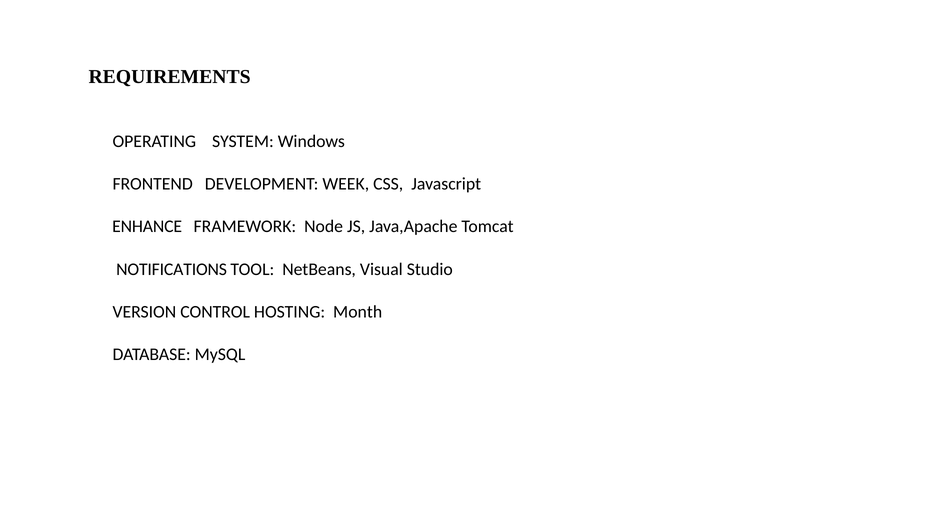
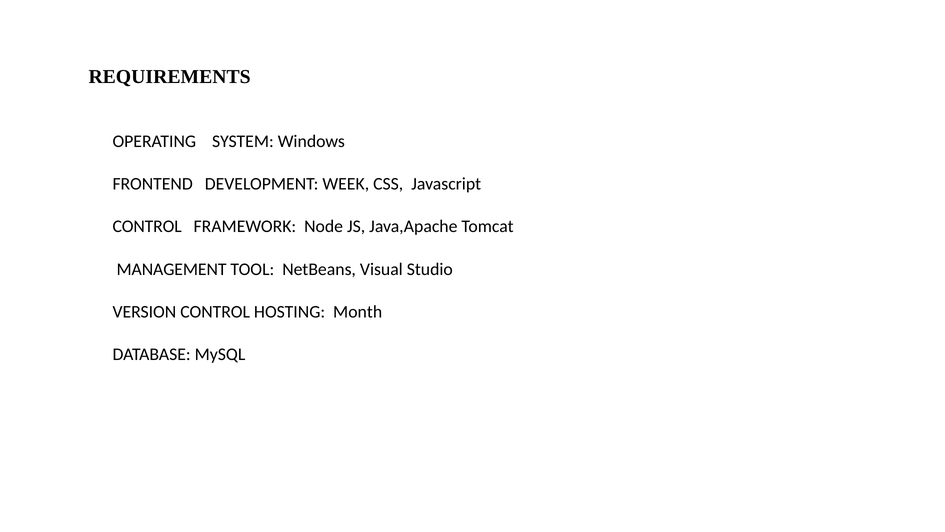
ENHANCE at (147, 226): ENHANCE -> CONTROL
NOTIFICATIONS: NOTIFICATIONS -> MANAGEMENT
